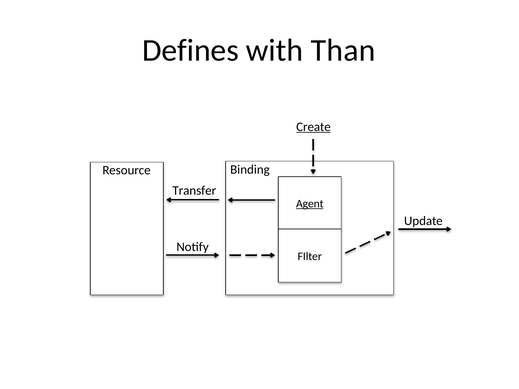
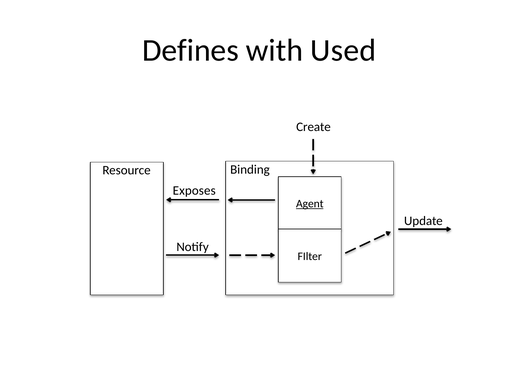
Than: Than -> Used
Create underline: present -> none
Transfer: Transfer -> Exposes
